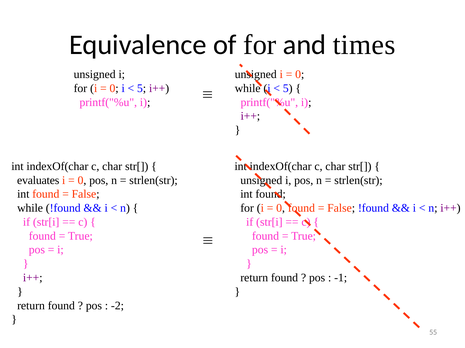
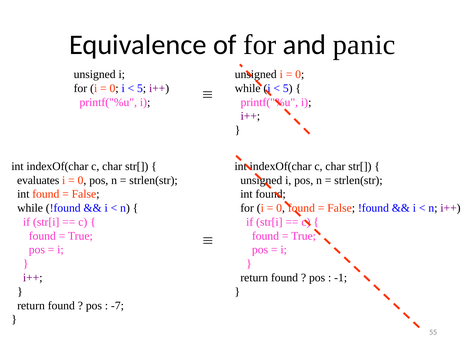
times: times -> panic
-2: -2 -> -7
